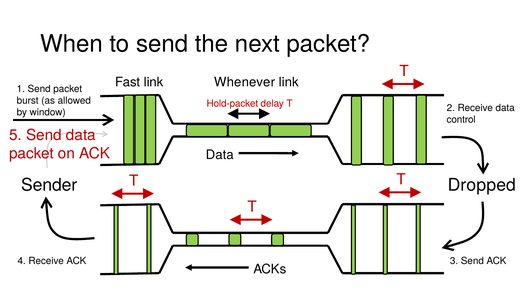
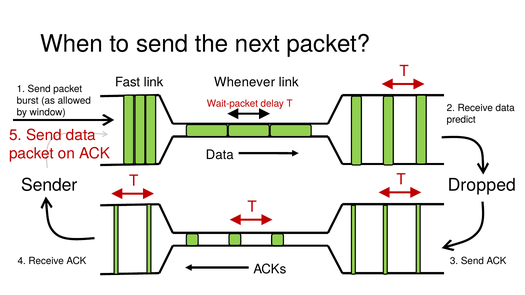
Hold-packet: Hold-packet -> Wait-packet
control: control -> predict
